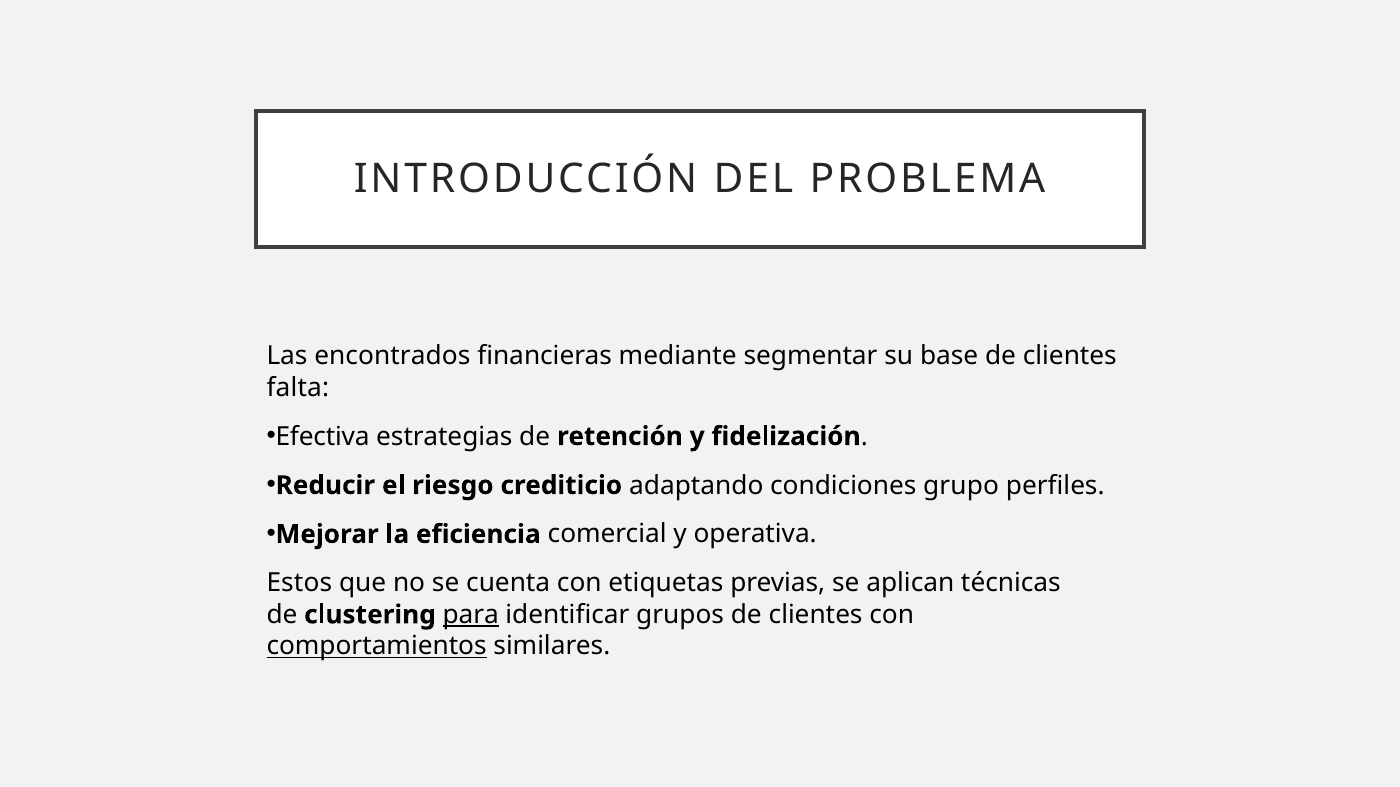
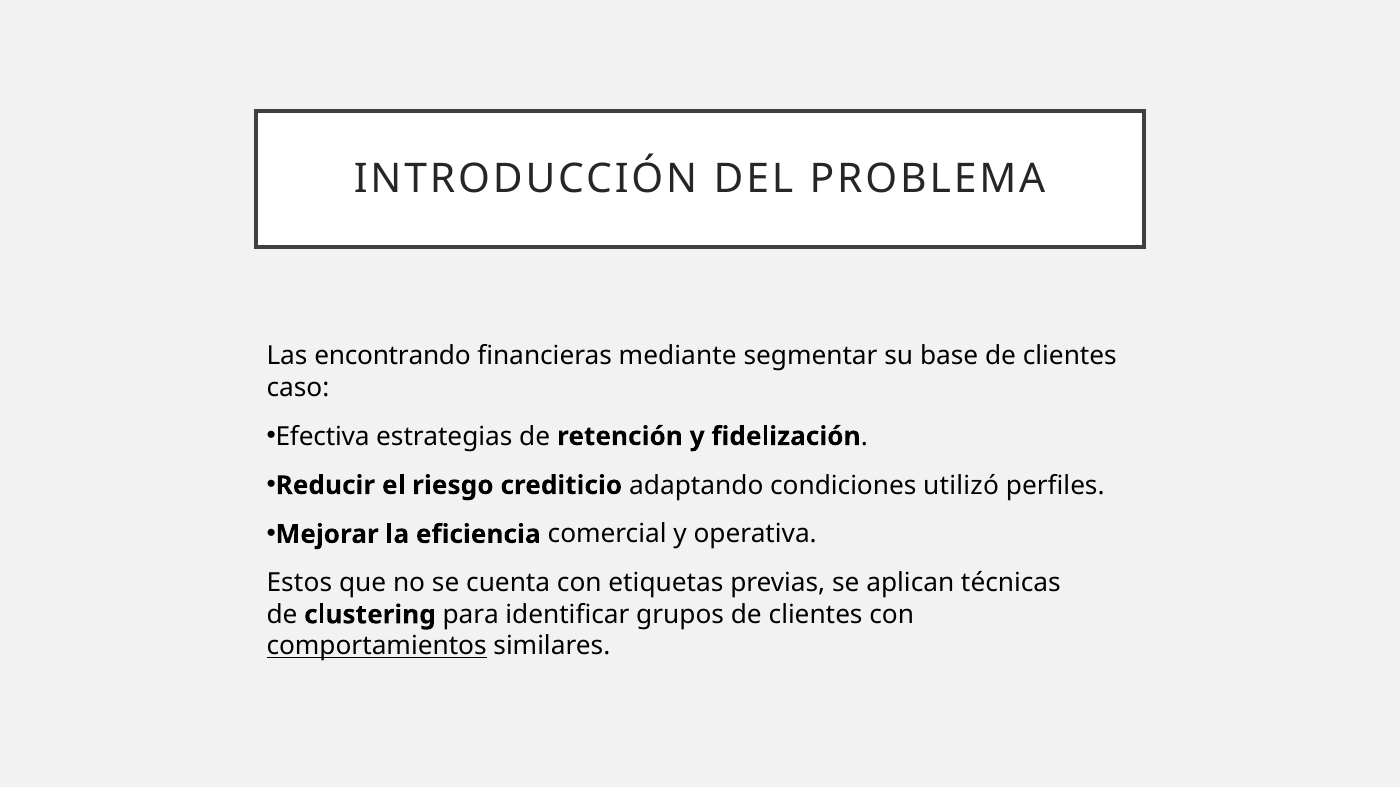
encontrados: encontrados -> encontrando
falta: falta -> caso
grupo: grupo -> utilizó
para underline: present -> none
